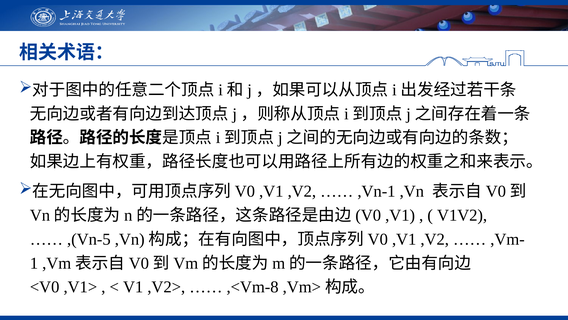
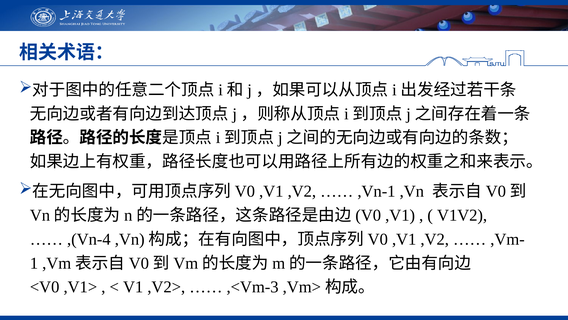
,(Vn-5: ,(Vn-5 -> ,(Vn-4
,<Vm-8: ,<Vm-8 -> ,<Vm-3
